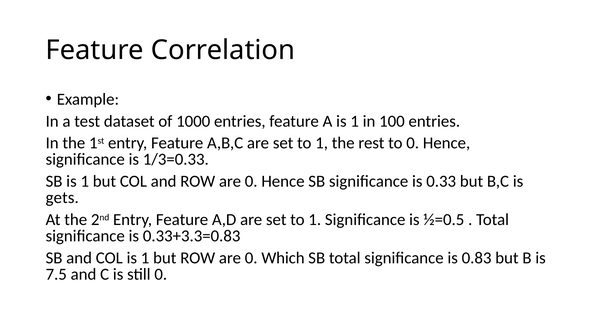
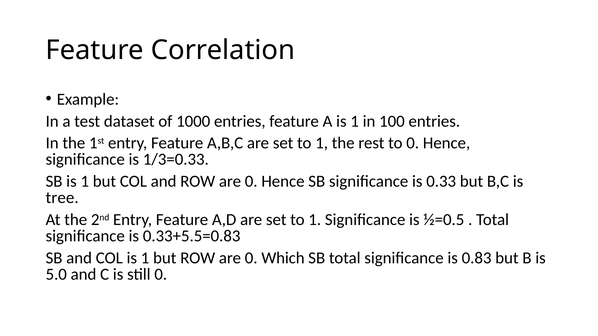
gets: gets -> tree
0.33+3.3=0.83: 0.33+3.3=0.83 -> 0.33+5.5=0.83
7.5: 7.5 -> 5.0
